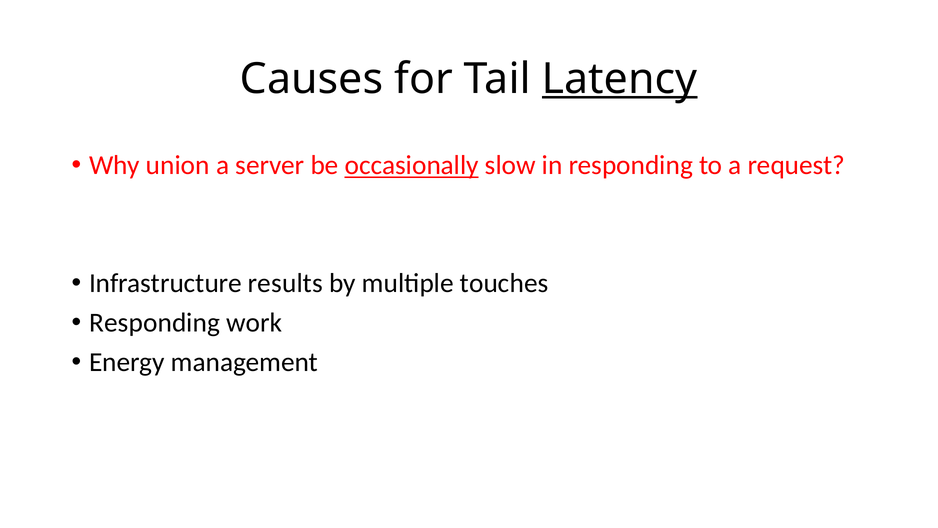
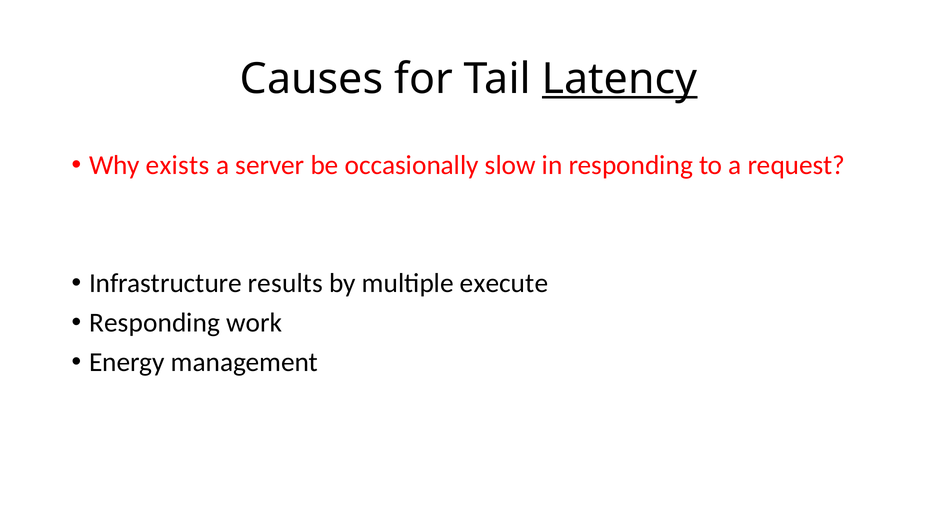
union: union -> exists
occasionally underline: present -> none
touches: touches -> execute
